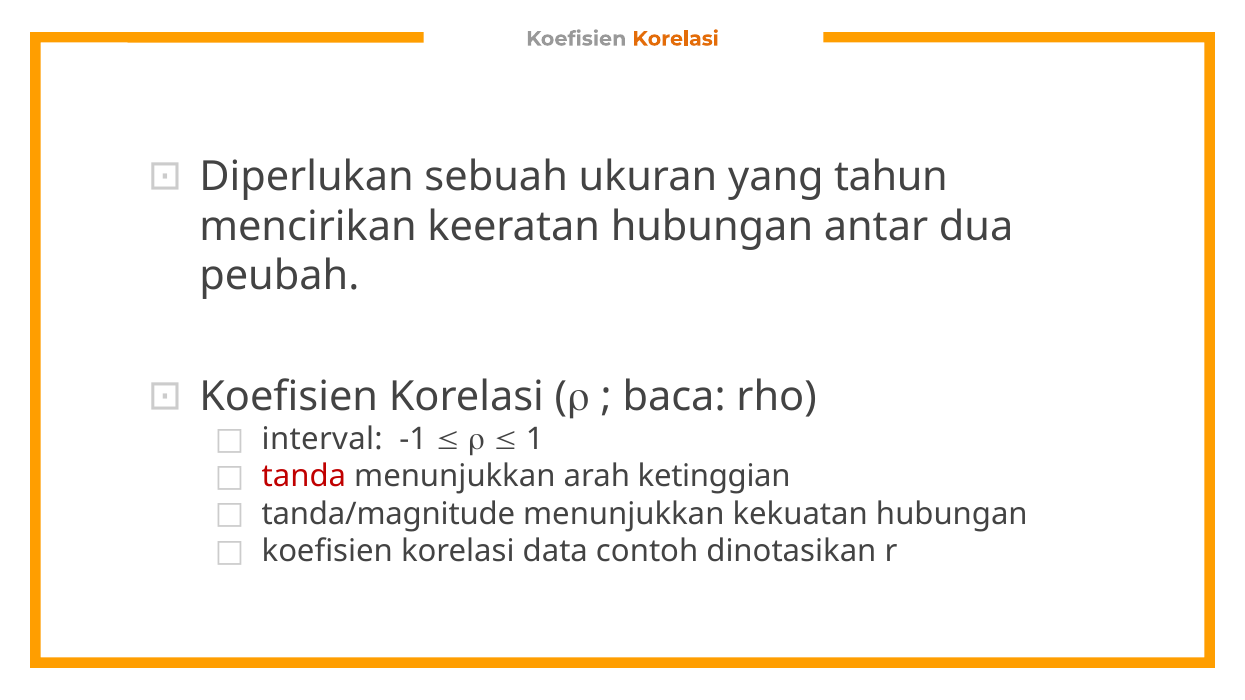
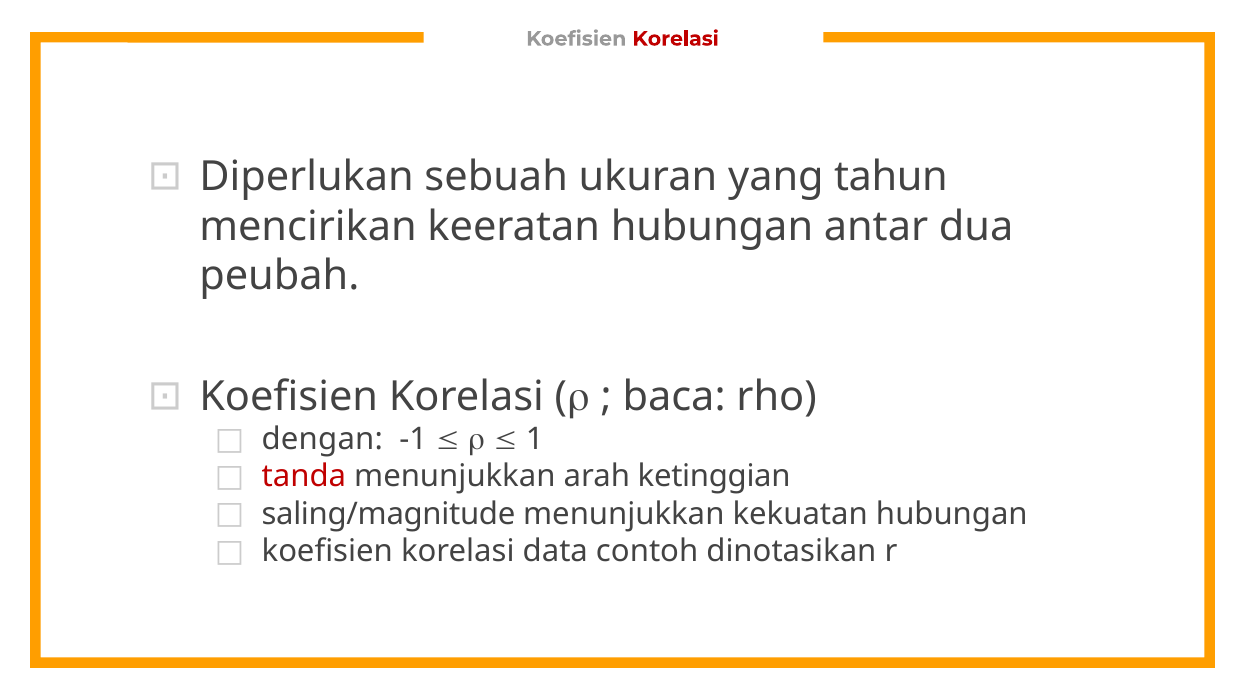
Korelasi at (676, 39) colour: orange -> red
interval: interval -> dengan
tanda/magnitude: tanda/magnitude -> saling/magnitude
